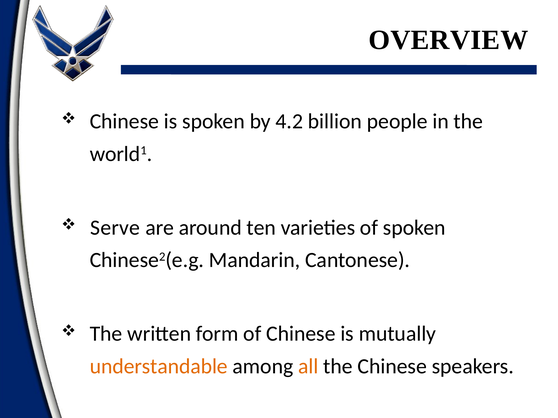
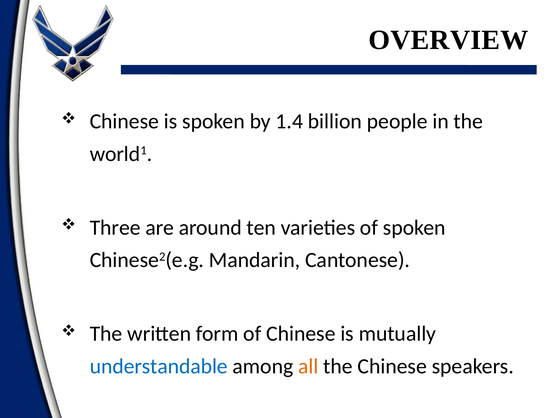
4.2: 4.2 -> 1.4
Serve: Serve -> Three
understandable colour: orange -> blue
